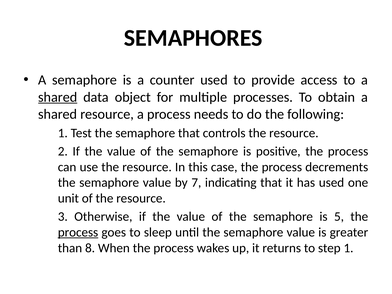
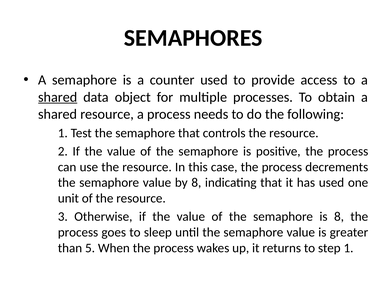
by 7: 7 -> 8
is 5: 5 -> 8
process at (78, 232) underline: present -> none
8: 8 -> 5
